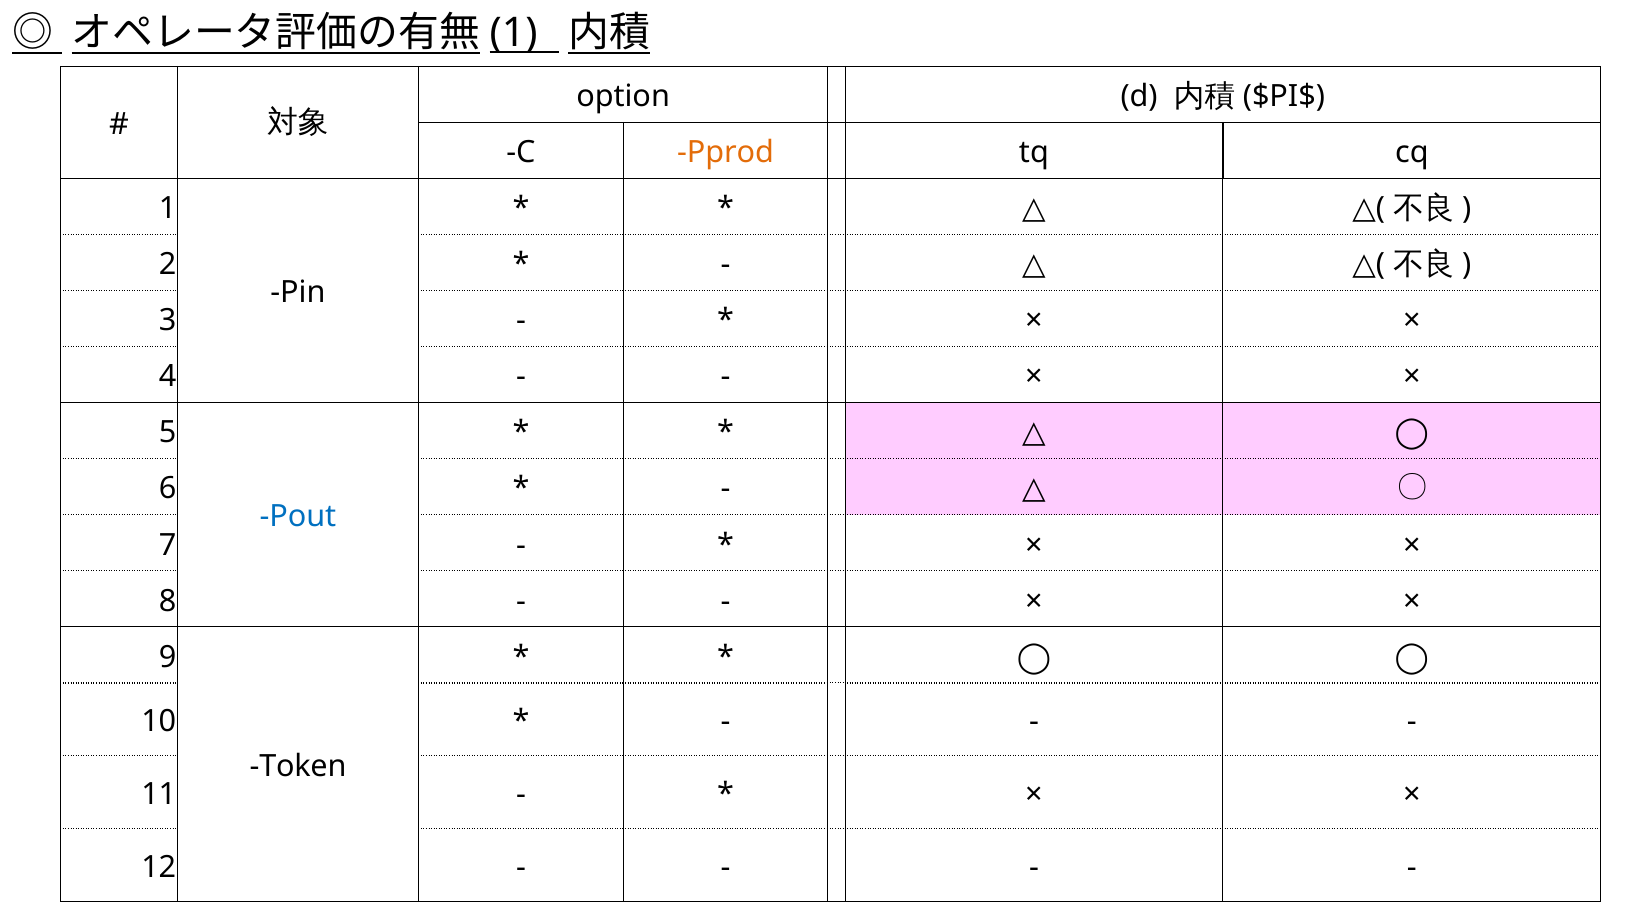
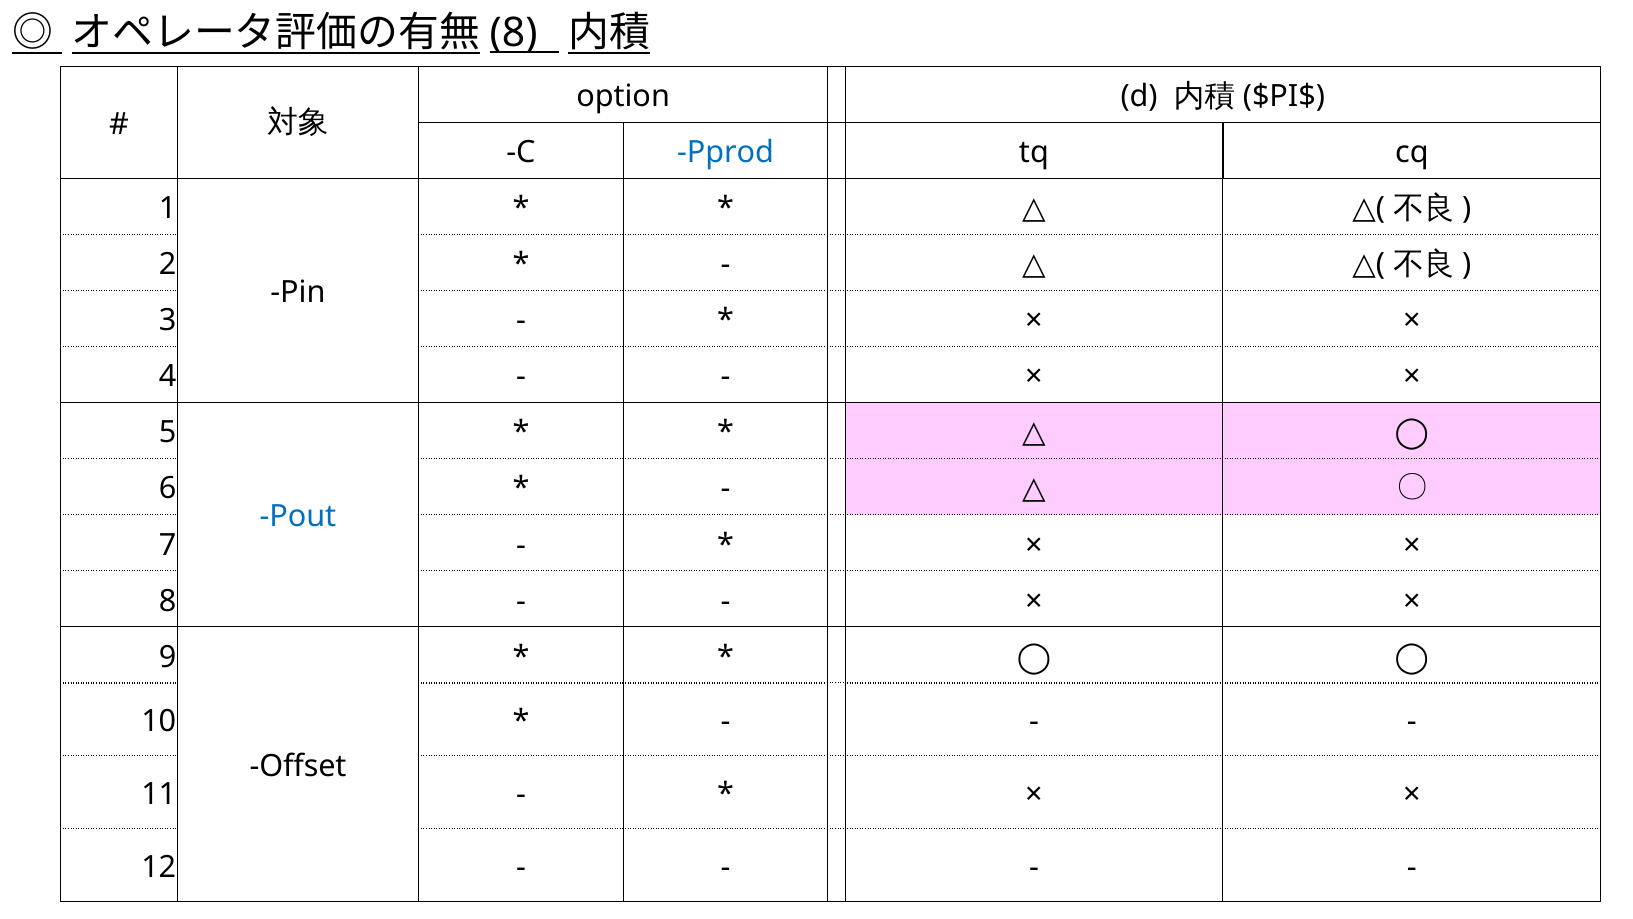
1 at (514, 33): 1 -> 8
Pprod colour: orange -> blue
Token: Token -> Offset
